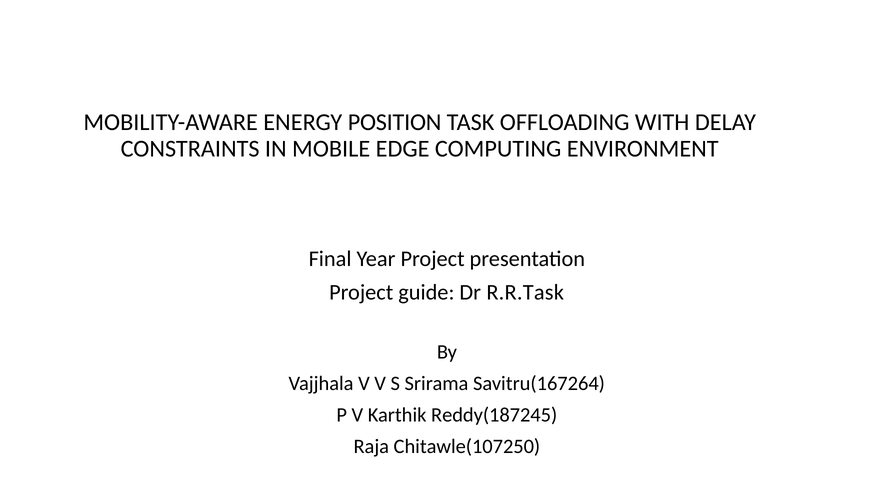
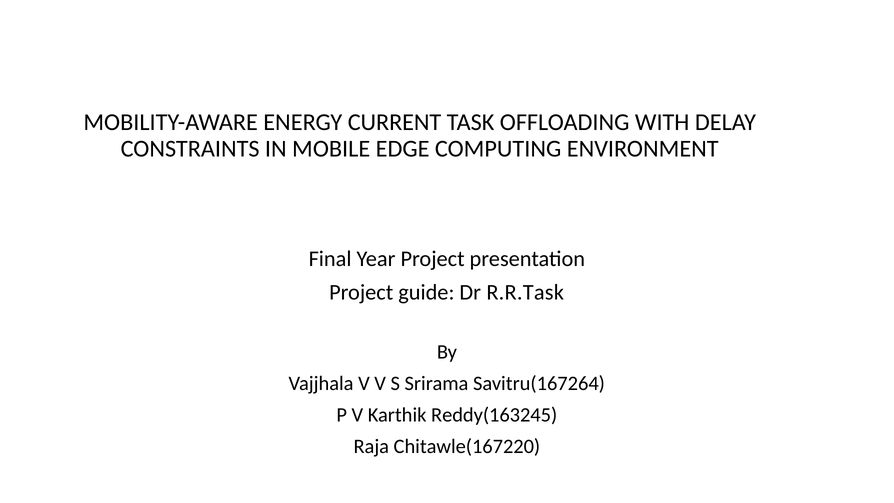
POSITION: POSITION -> CURRENT
Reddy(187245: Reddy(187245 -> Reddy(163245
Chitawle(107250: Chitawle(107250 -> Chitawle(167220
